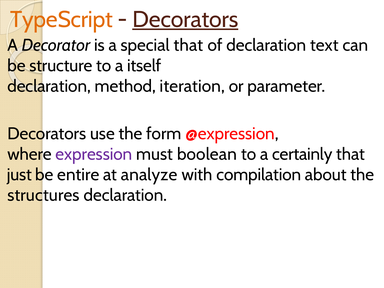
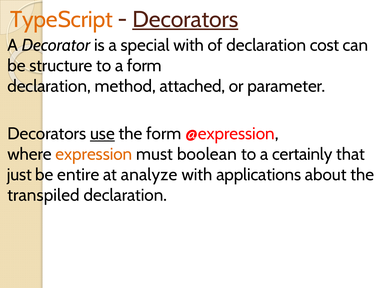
special that: that -> with
text: text -> cost
a itself: itself -> form
iteration: iteration -> attached
use underline: none -> present
expression colour: purple -> orange
compilation: compilation -> applications
structures: structures -> transpiled
